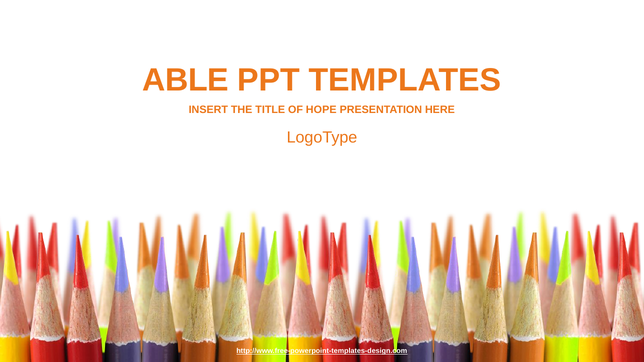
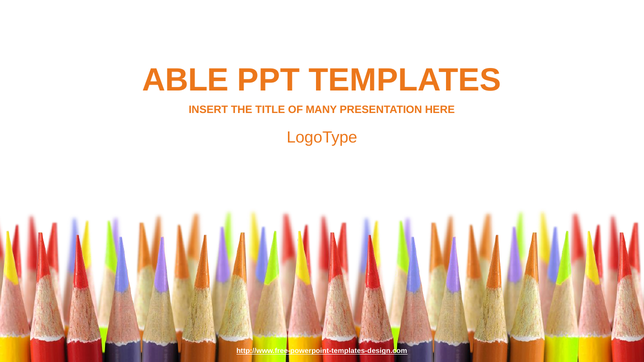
HOPE: HOPE -> MANY
